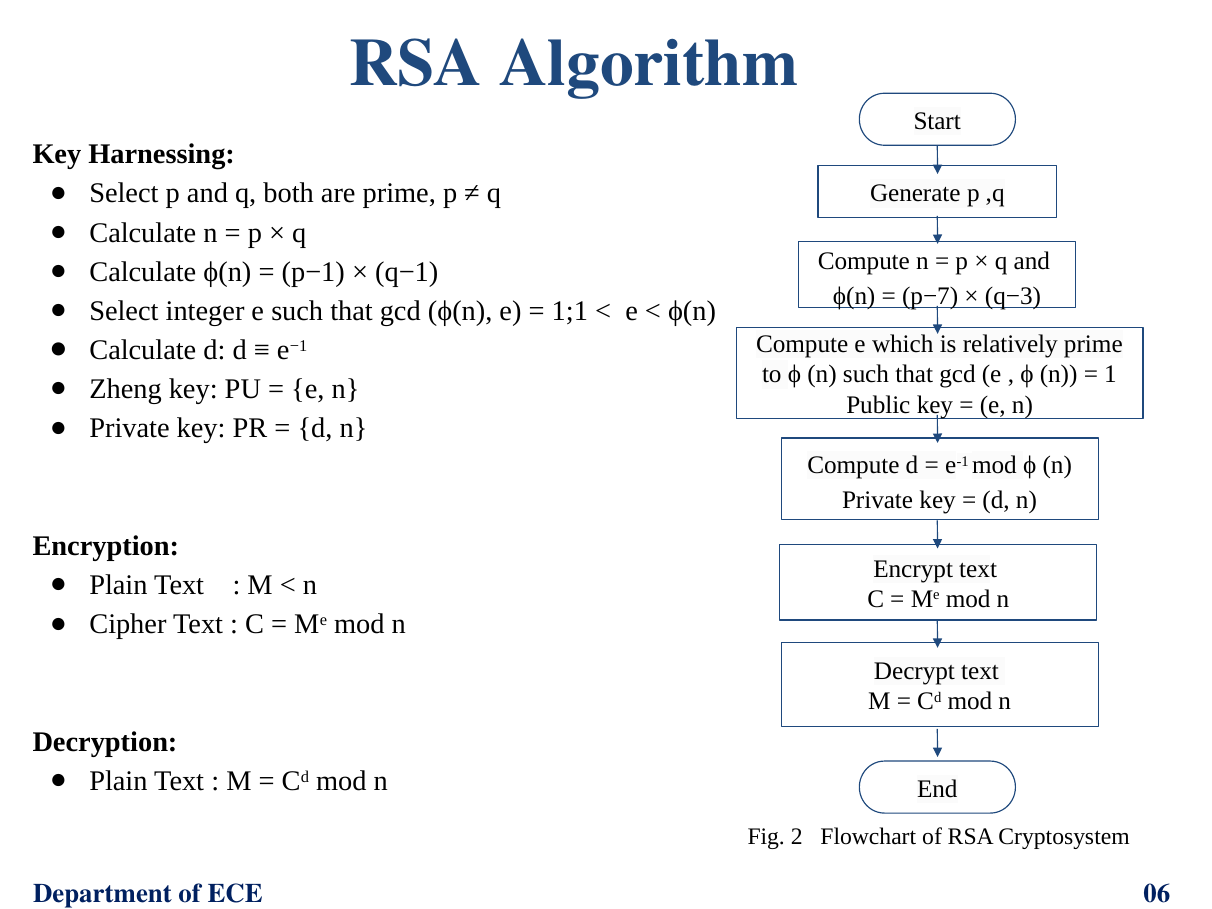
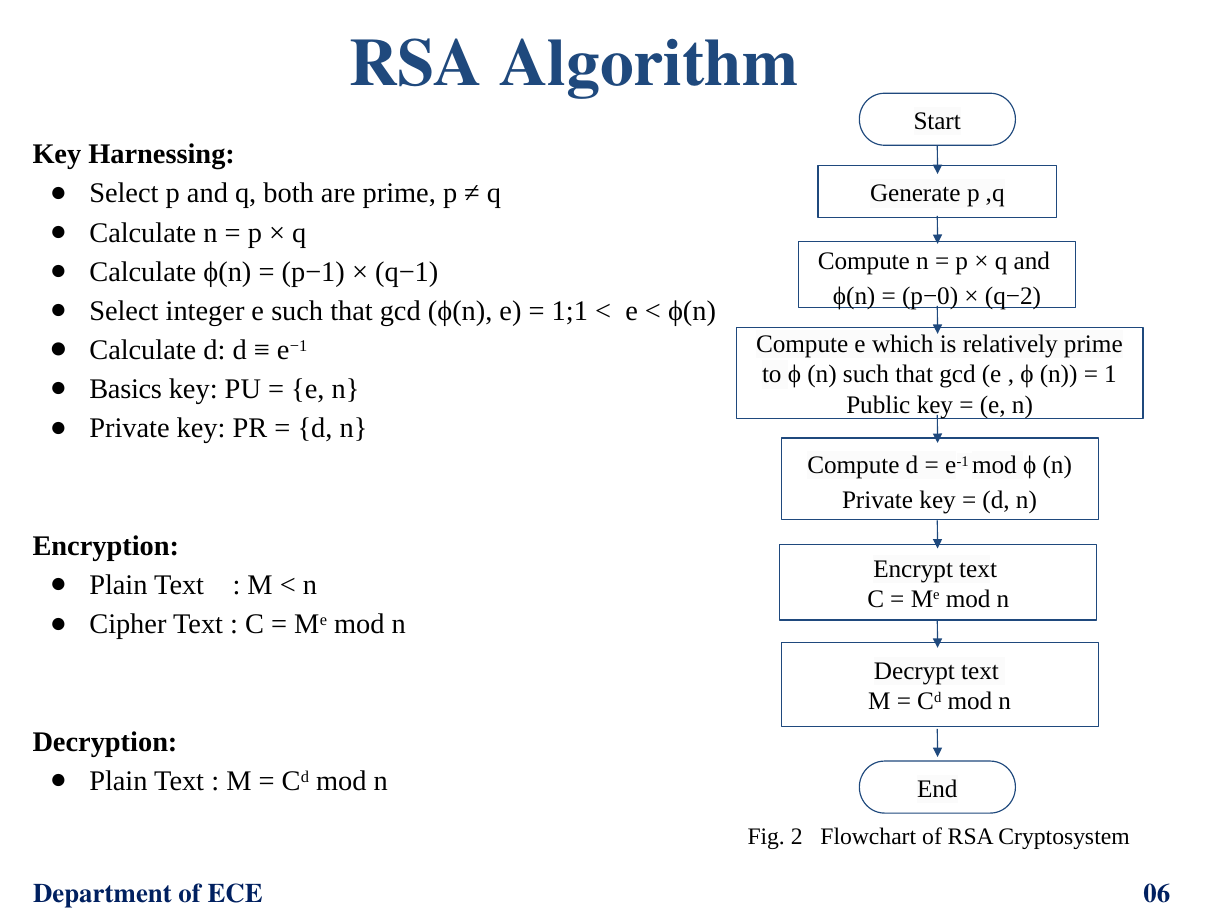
p−7: p−7 -> p−0
q−3: q−3 -> q−2
Zheng: Zheng -> Basics
